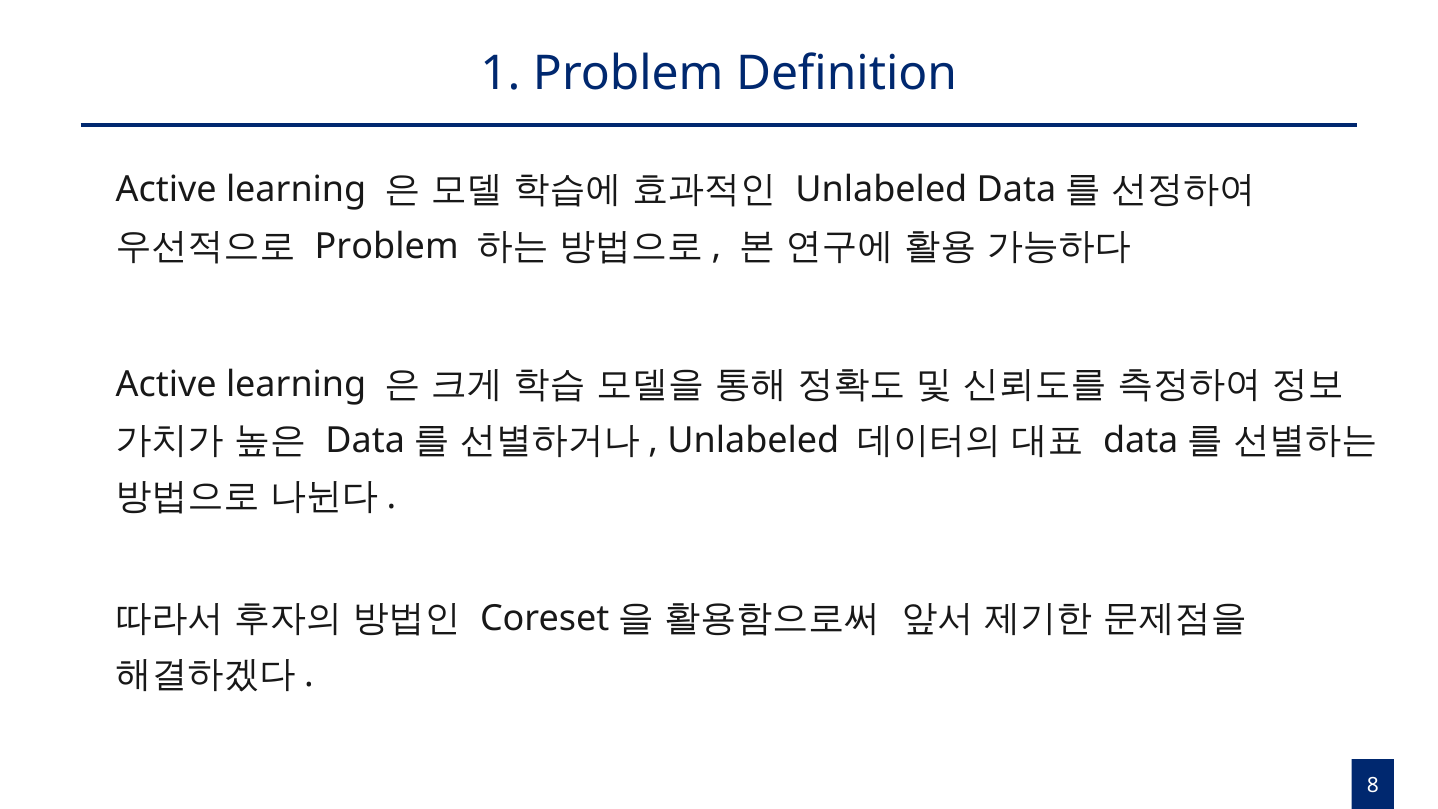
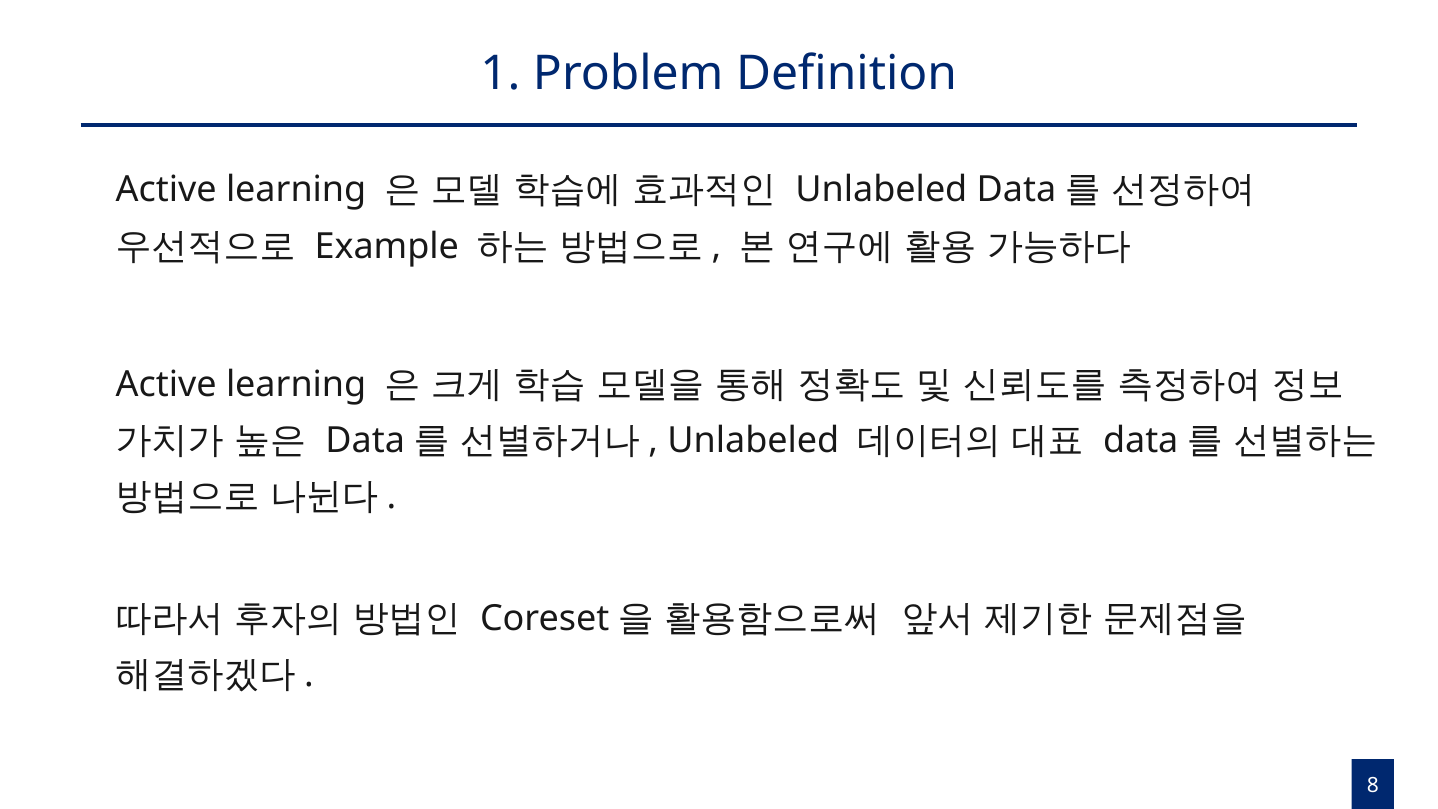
Problem at (387, 246): Problem -> Example
